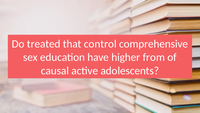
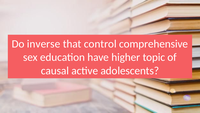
treated: treated -> inverse
from: from -> topic
